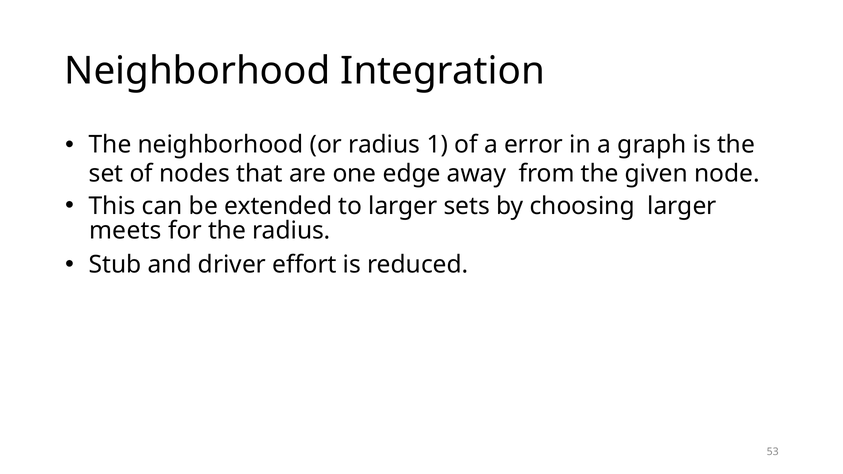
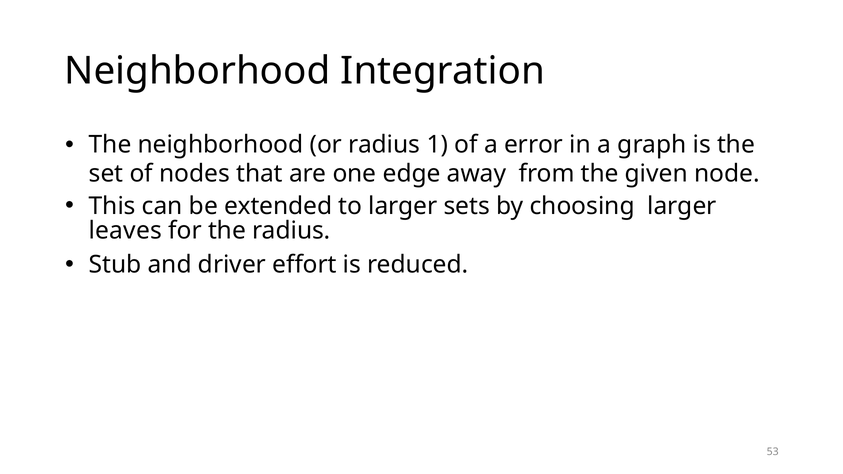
meets: meets -> leaves
